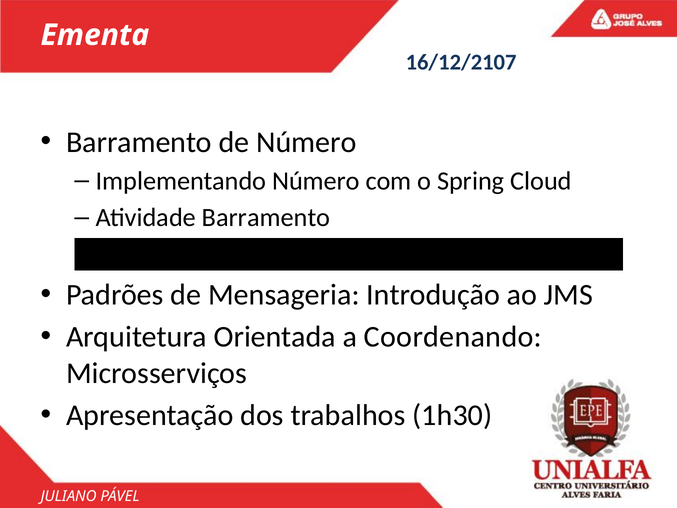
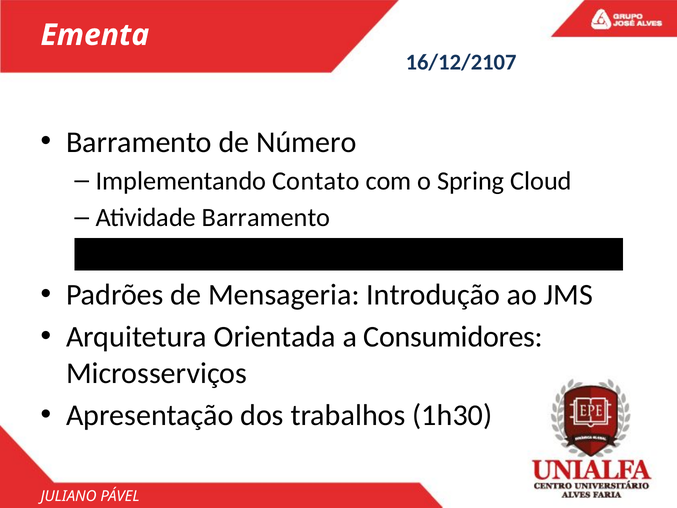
Implementando Número: Número -> Contato
Coordenando: Coordenando -> Consumidores
